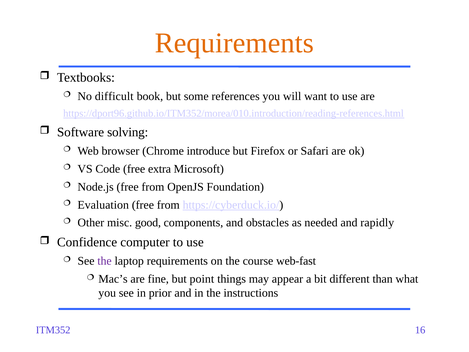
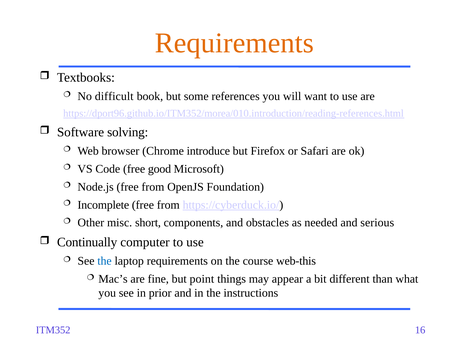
extra: extra -> good
Evaluation: Evaluation -> Incomplete
good: good -> short
rapidly: rapidly -> serious
Confidence: Confidence -> Continually
the at (105, 261) colour: purple -> blue
web-fast: web-fast -> web-this
